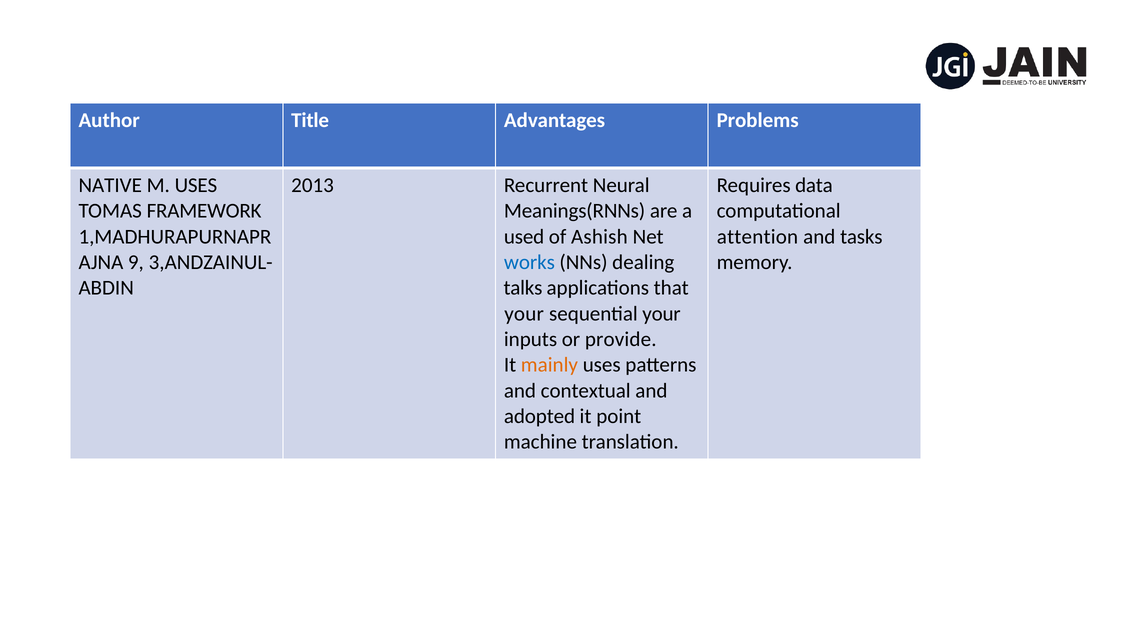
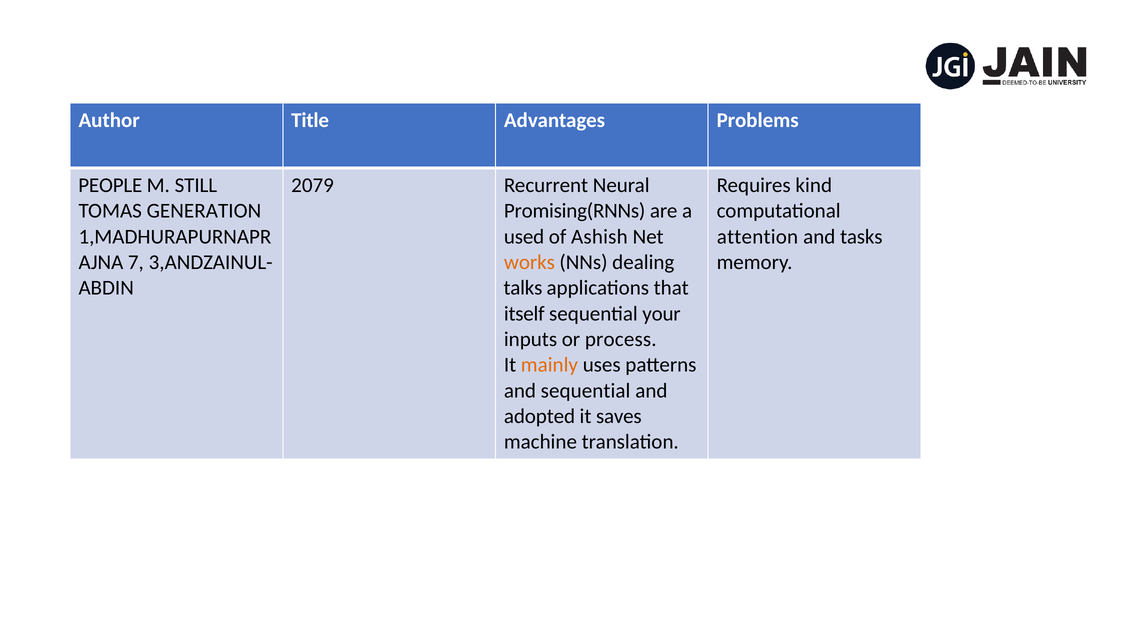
NATIVE: NATIVE -> PEOPLE
M USES: USES -> STILL
2013: 2013 -> 2079
data: data -> kind
FRAMEWORK: FRAMEWORK -> GENERATION
Meanings(RNNs: Meanings(RNNs -> Promising(RNNs
9: 9 -> 7
works colour: blue -> orange
your at (524, 314): your -> itself
provide: provide -> process
and contextual: contextual -> sequential
point: point -> saves
